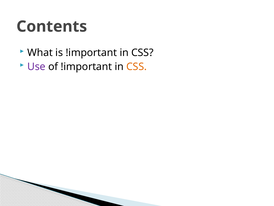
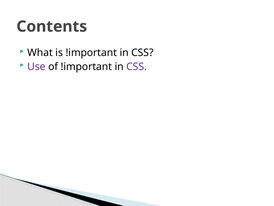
CSS at (137, 66) colour: orange -> purple
